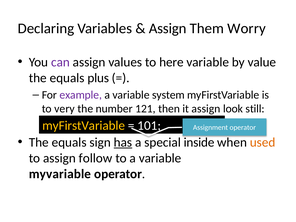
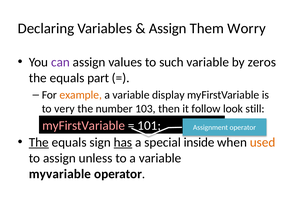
here: here -> such
value: value -> zeros
plus: plus -> part
example colour: purple -> orange
system: system -> display
121: 121 -> 103
it assign: assign -> follow
myFirstVariable at (84, 125) colour: yellow -> pink
The at (39, 142) underline: none -> present
follow: follow -> unless
